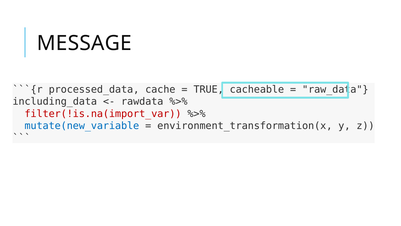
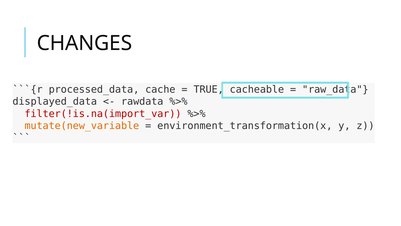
MESSAGE: MESSAGE -> CHANGES
including_data: including_data -> displayed_data
mutate(new_variable colour: blue -> orange
